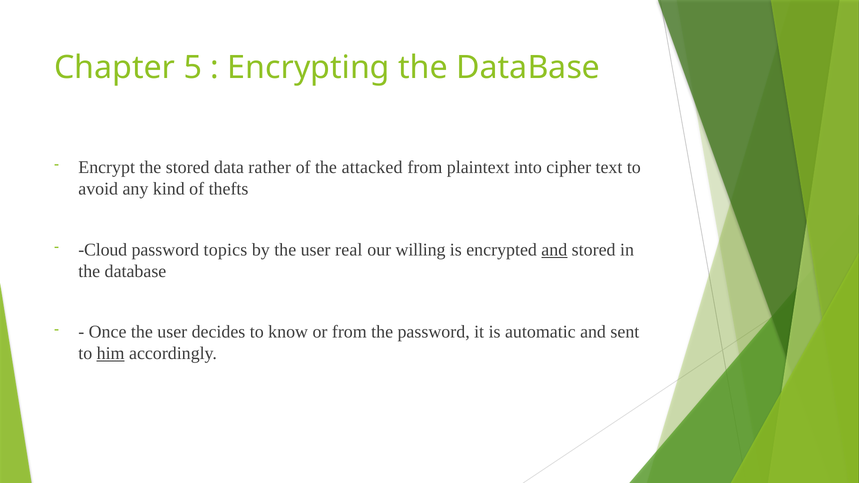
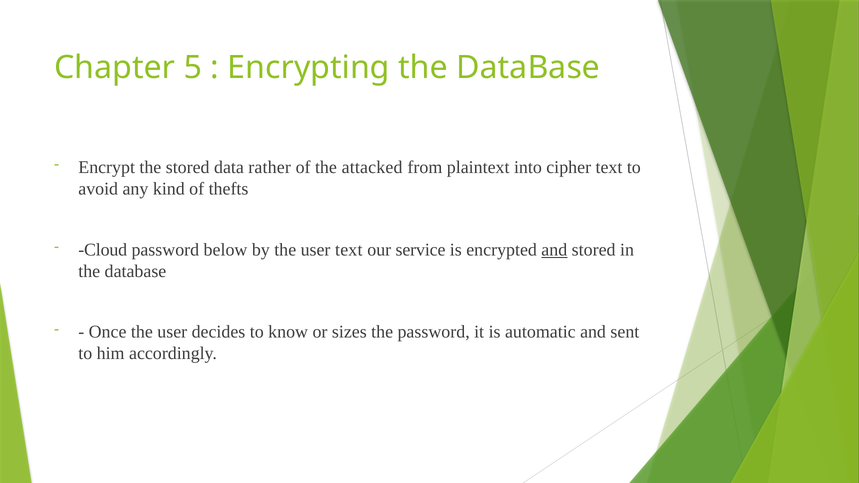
topics: topics -> below
user real: real -> text
willing: willing -> service
or from: from -> sizes
him underline: present -> none
